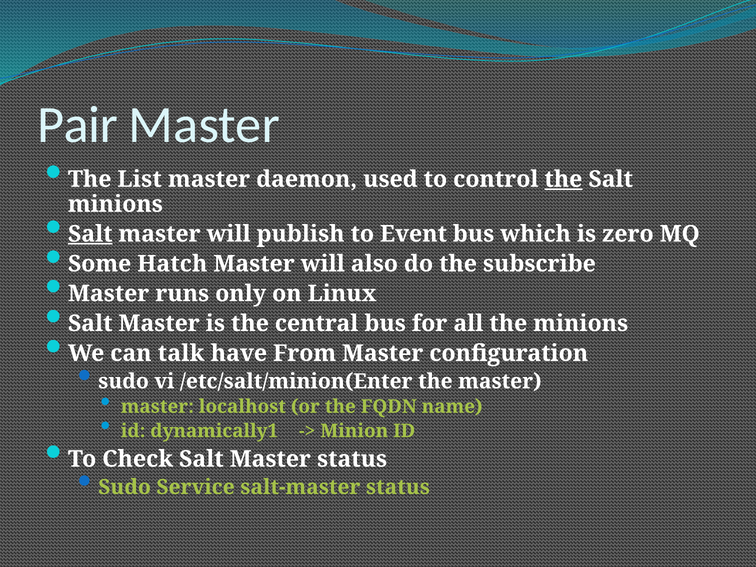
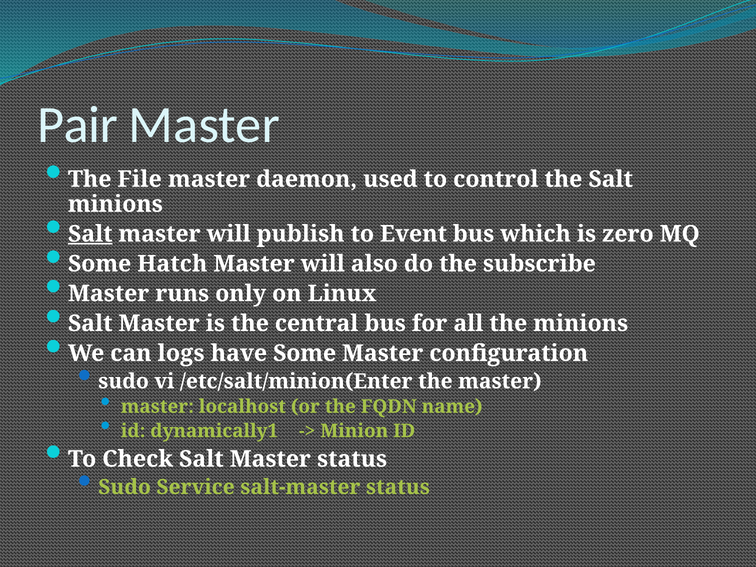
List: List -> File
the at (563, 179) underline: present -> none
talk: talk -> logs
have From: From -> Some
